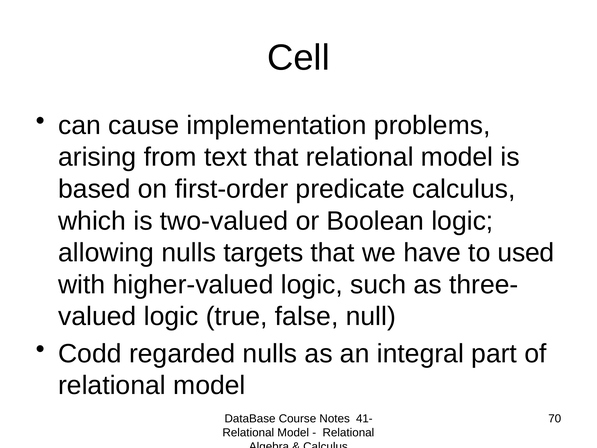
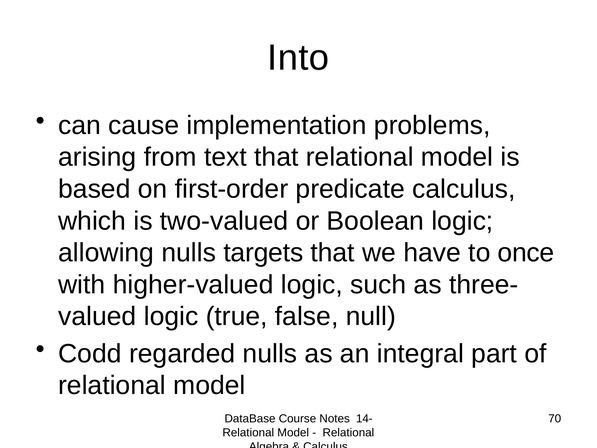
Cell: Cell -> Into
used: used -> once
41-: 41- -> 14-
